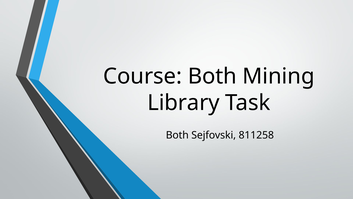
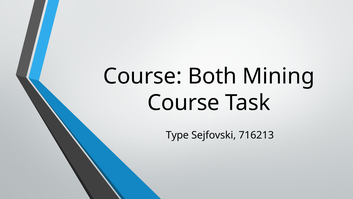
Library at (183, 103): Library -> Course
Both at (177, 135): Both -> Type
811258: 811258 -> 716213
